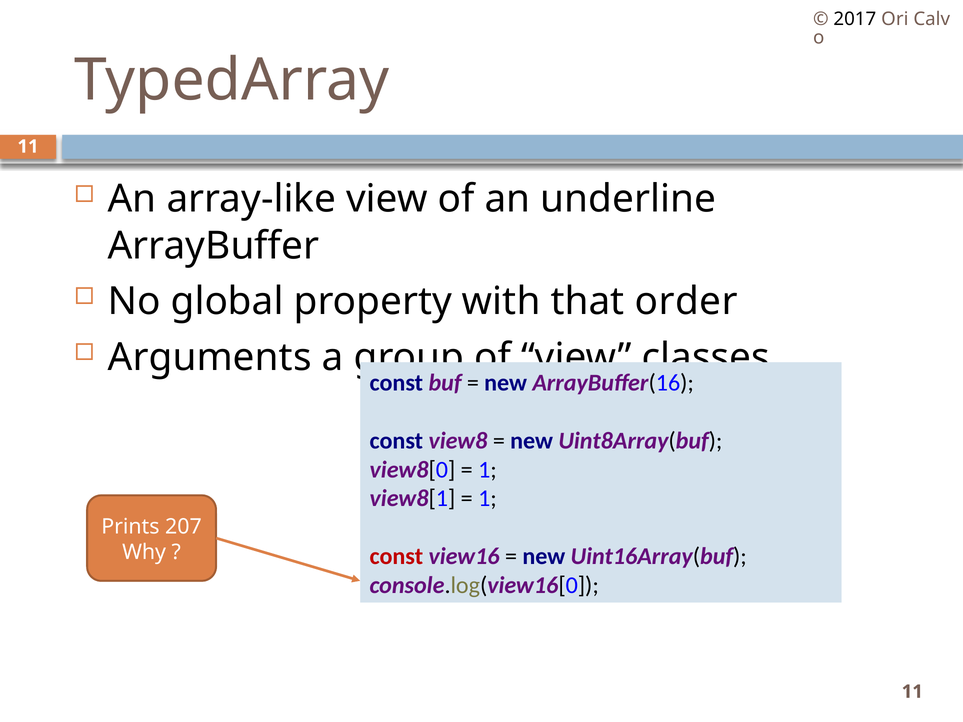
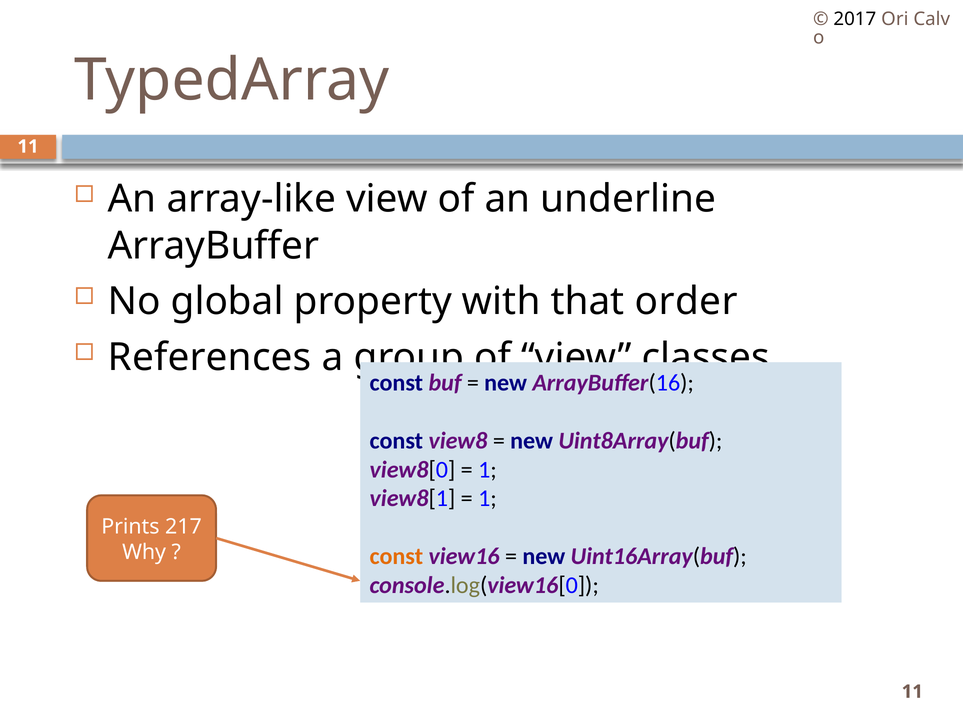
Arguments: Arguments -> References
207: 207 -> 217
const at (396, 556) colour: red -> orange
